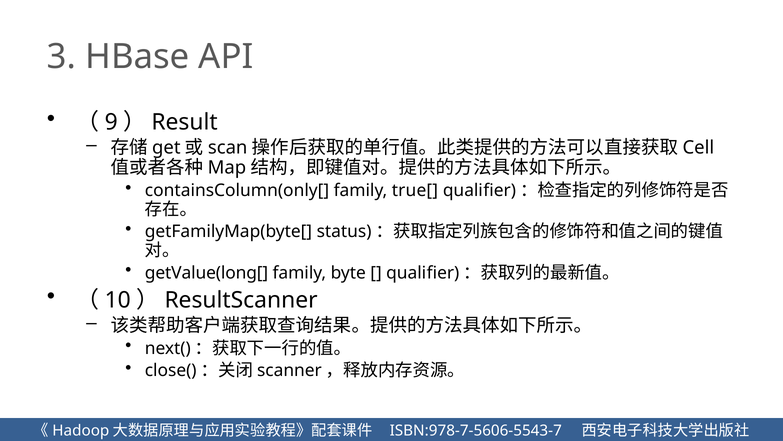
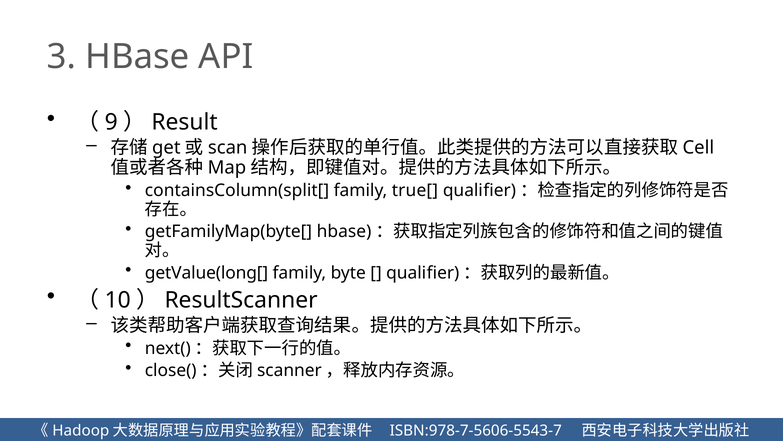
containsColumn(only[: containsColumn(only[ -> containsColumn(split[
getFamilyMap(byte[ status: status -> hbase
